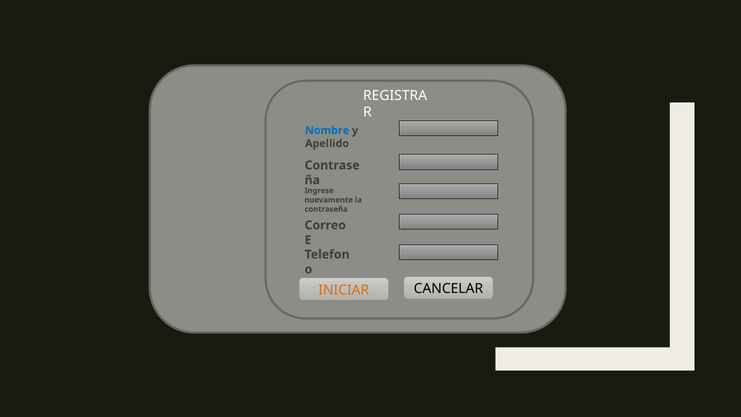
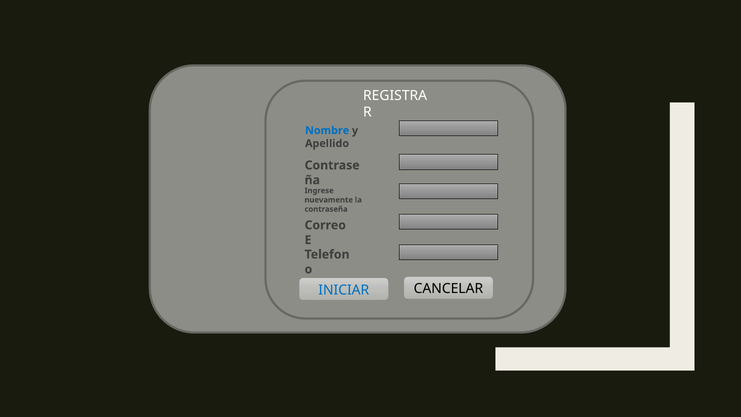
INICIAR colour: orange -> blue
